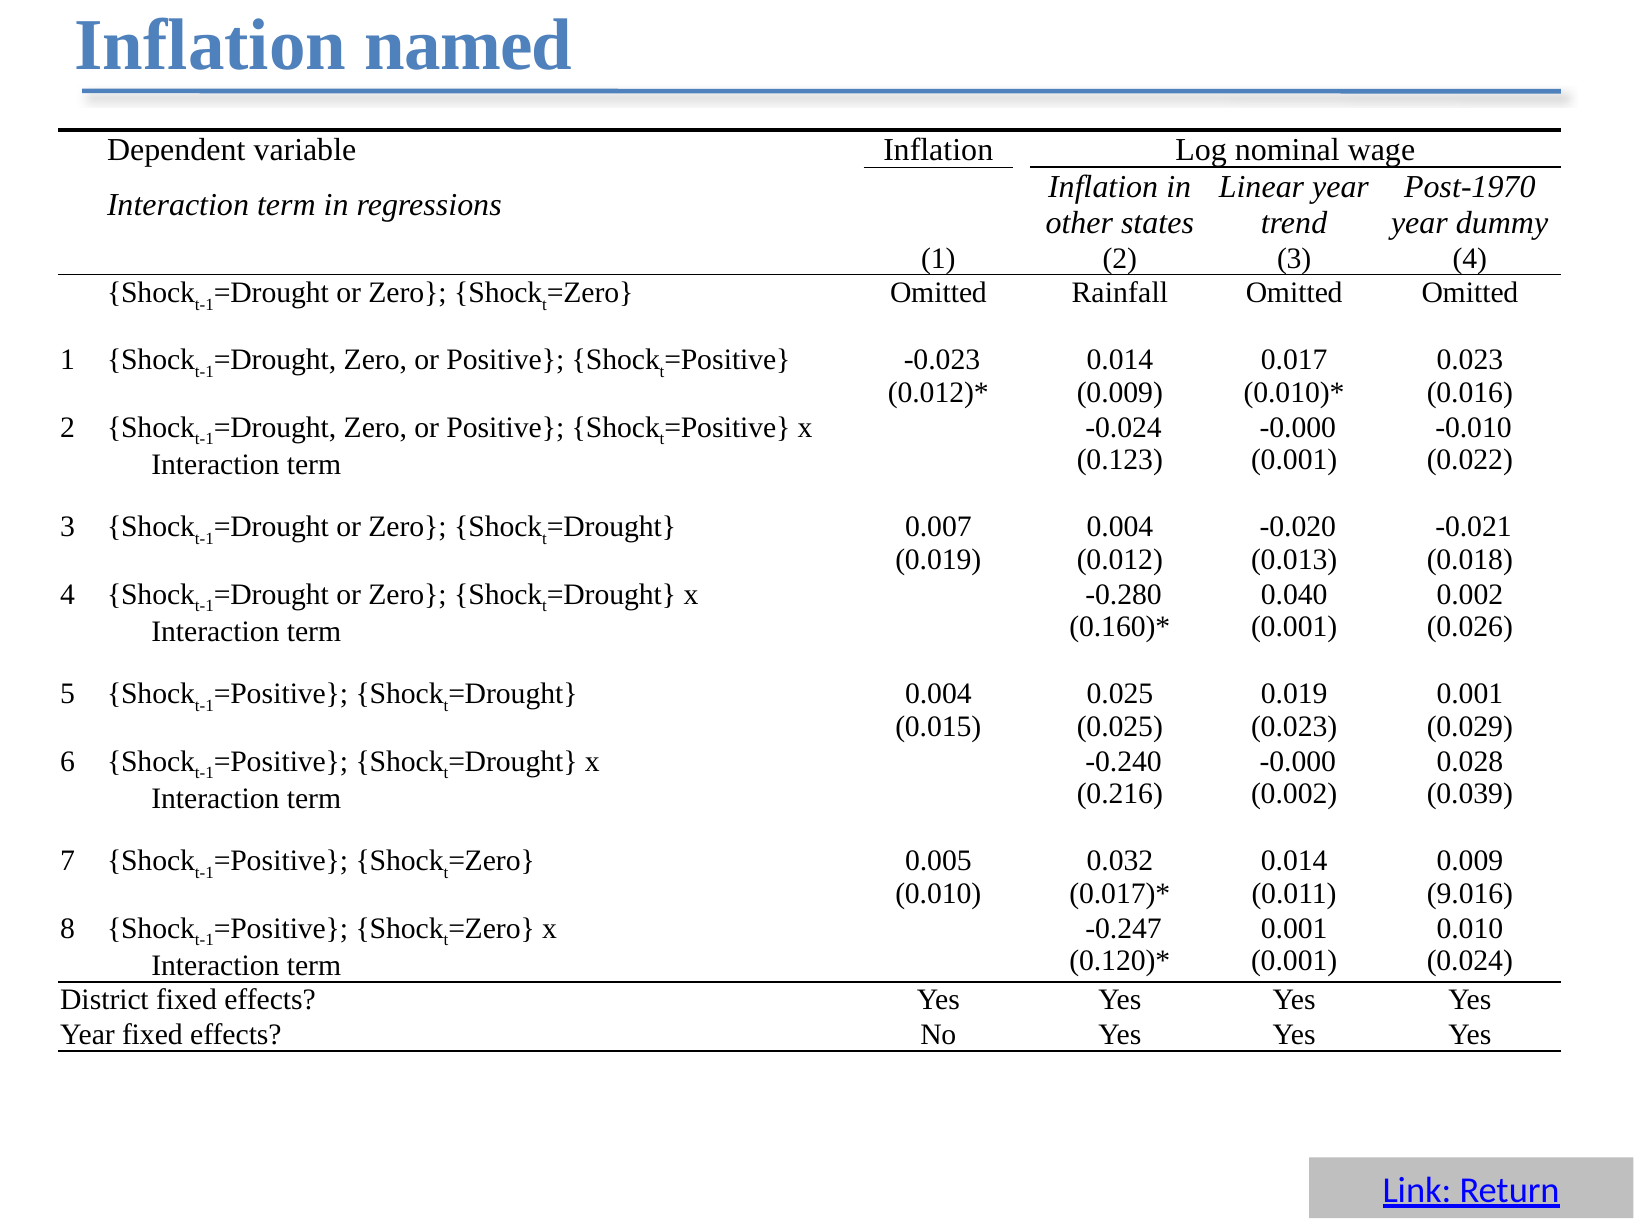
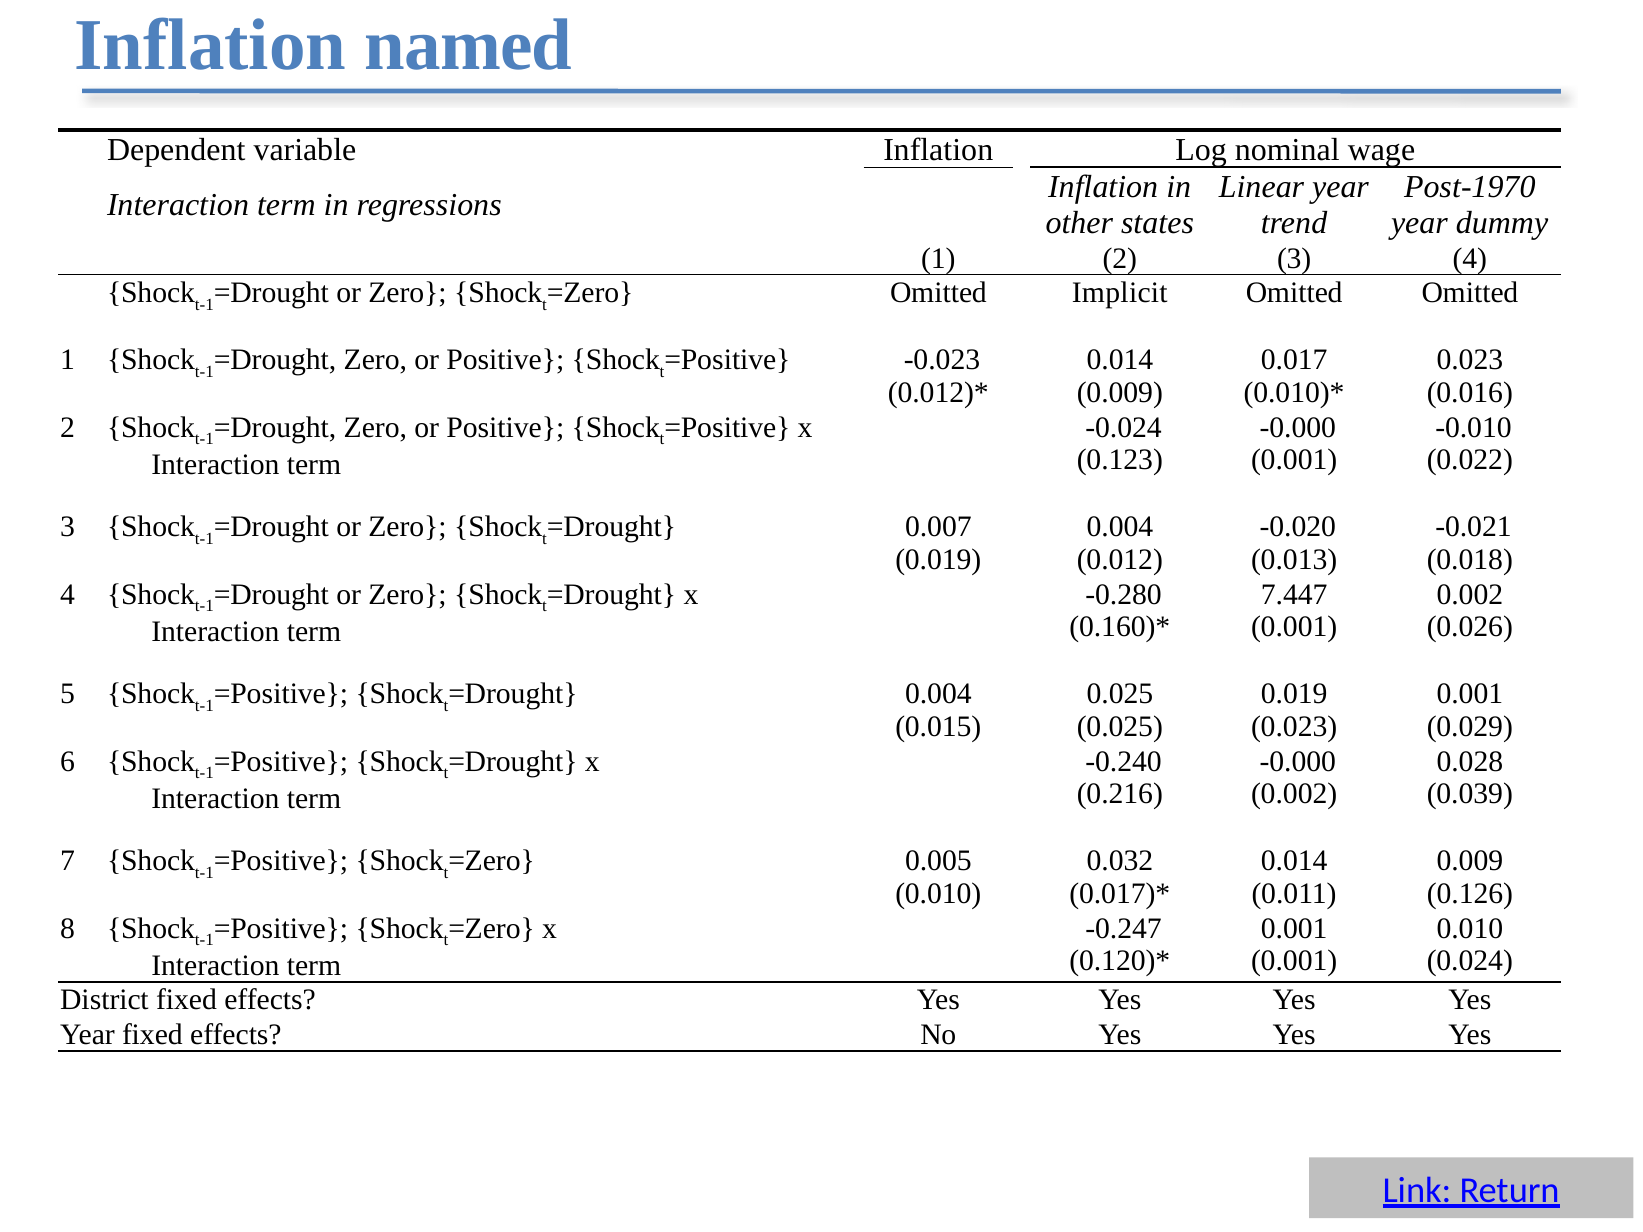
Rainfall: Rainfall -> Implicit
0.040: 0.040 -> 7.447
9.016: 9.016 -> 0.126
